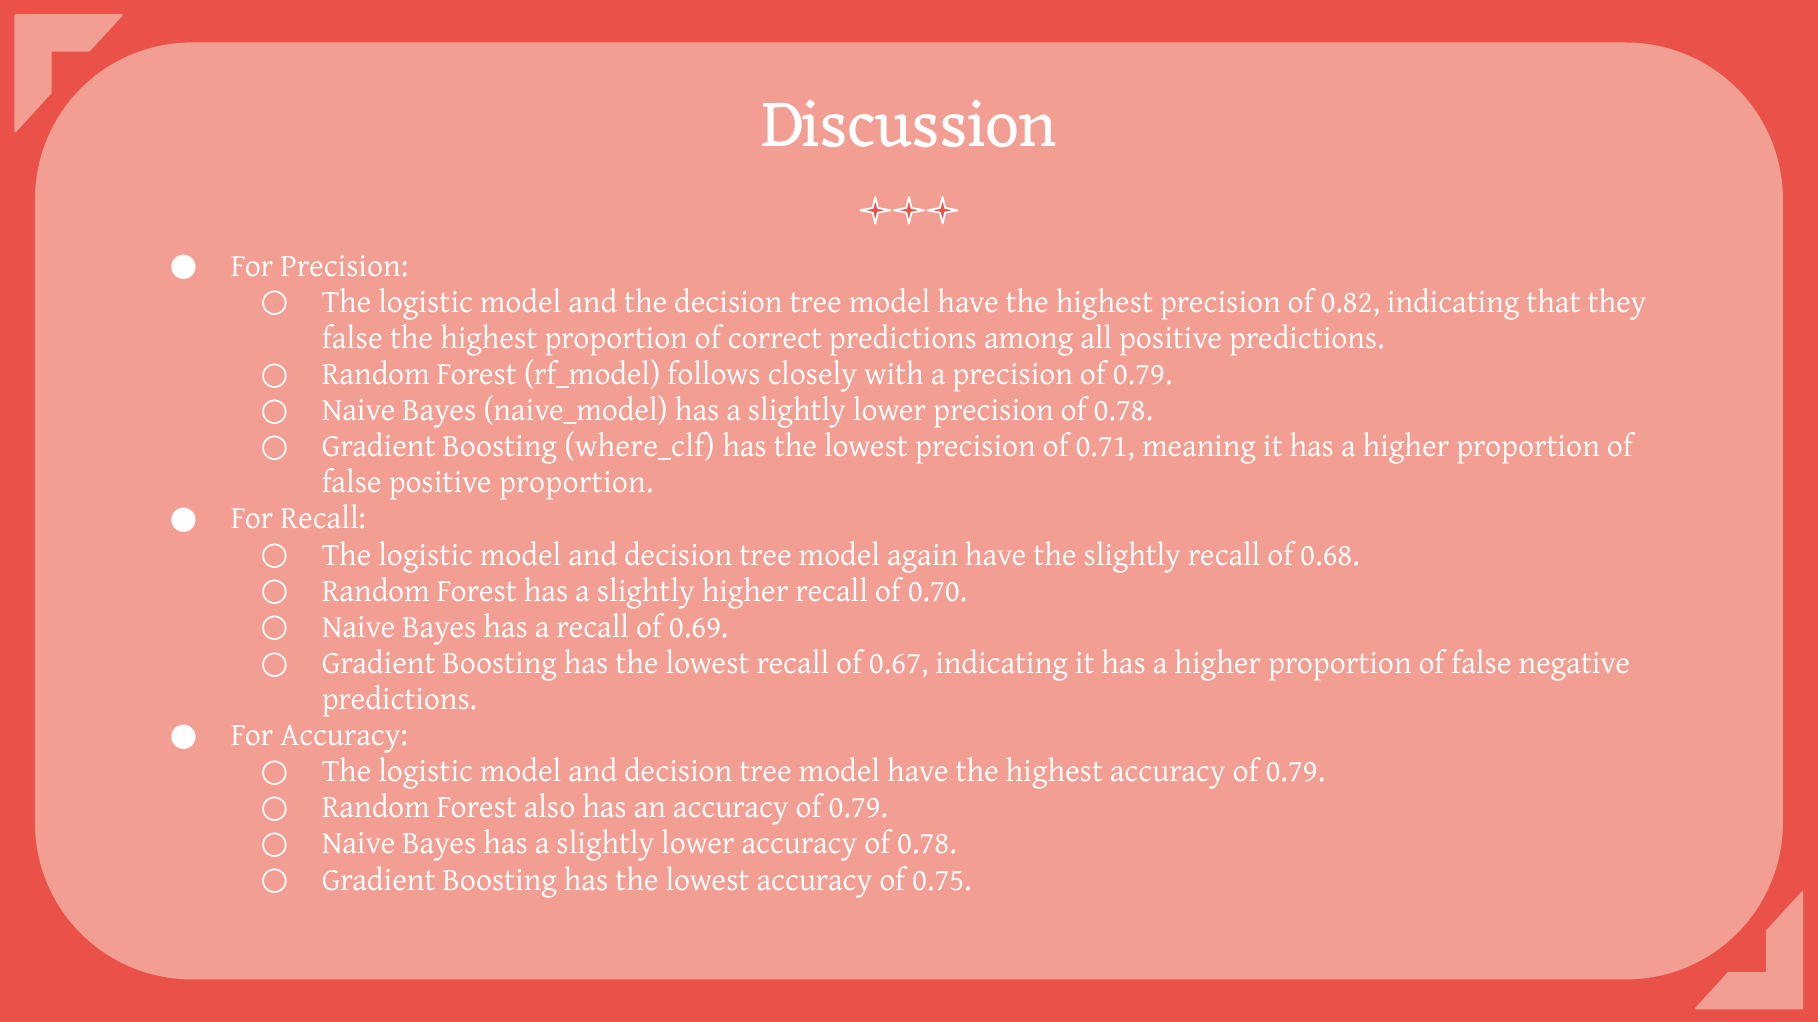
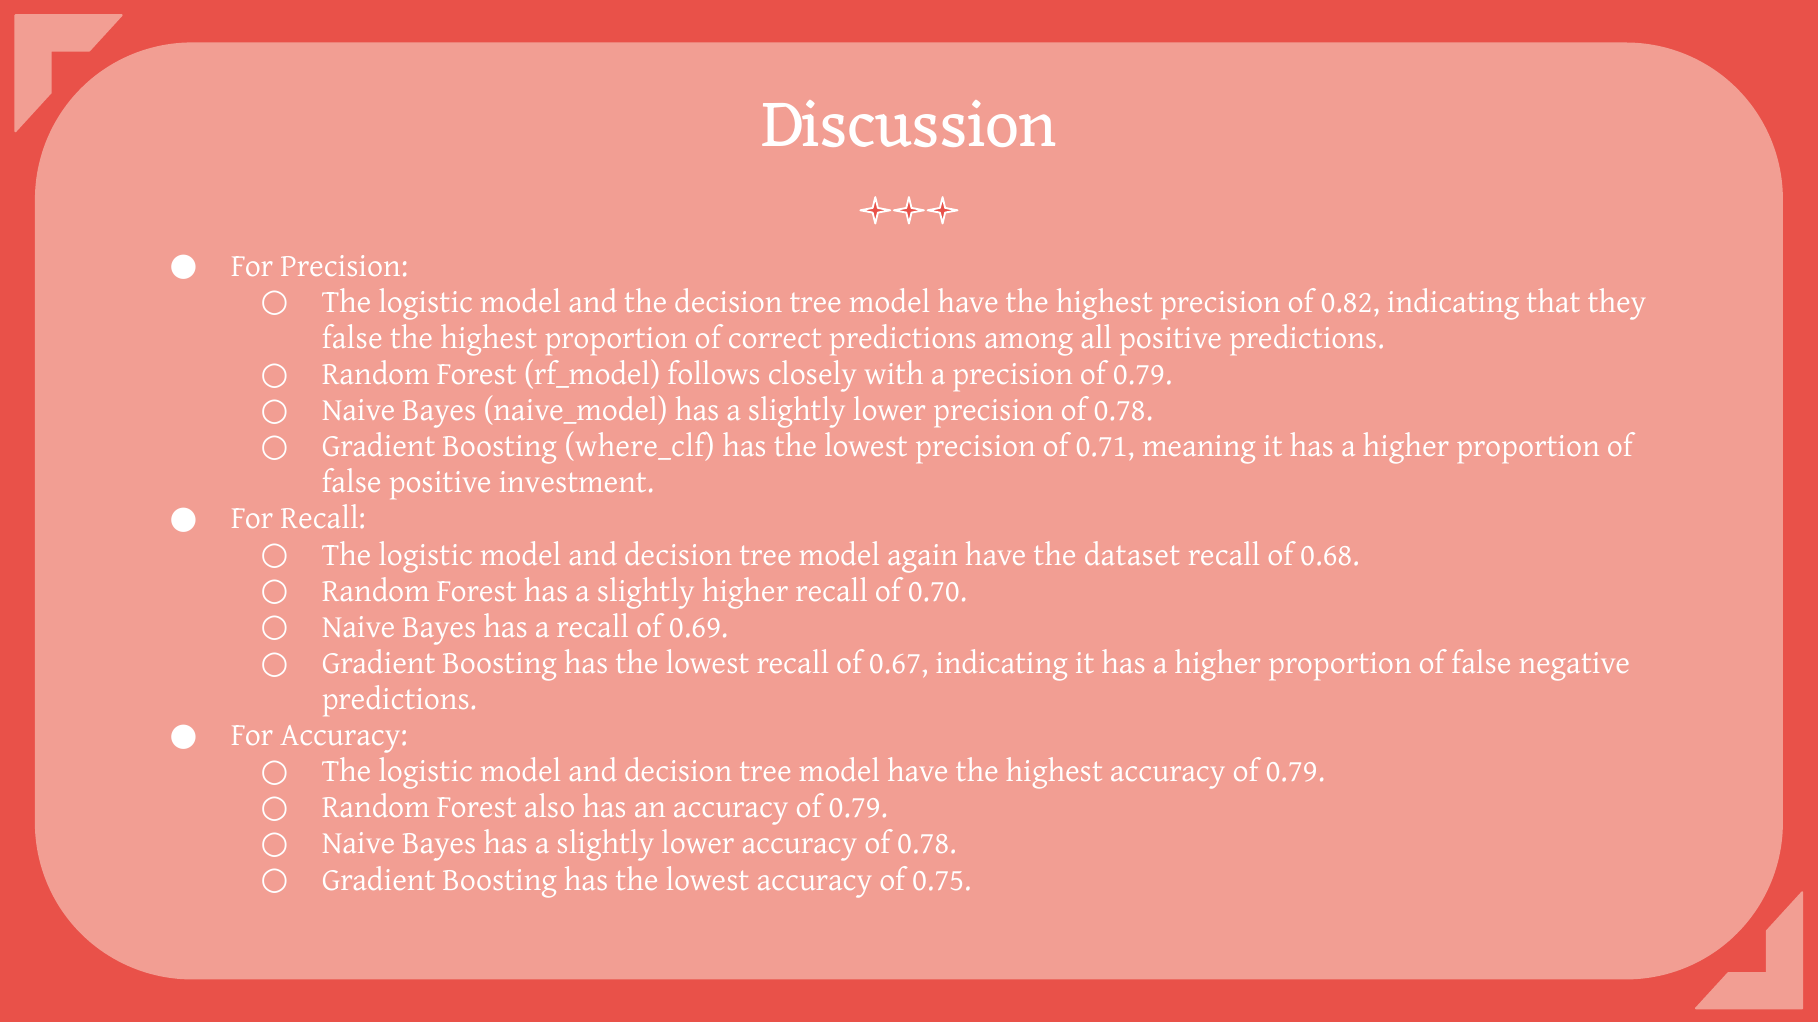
positive proportion: proportion -> investment
the slightly: slightly -> dataset
